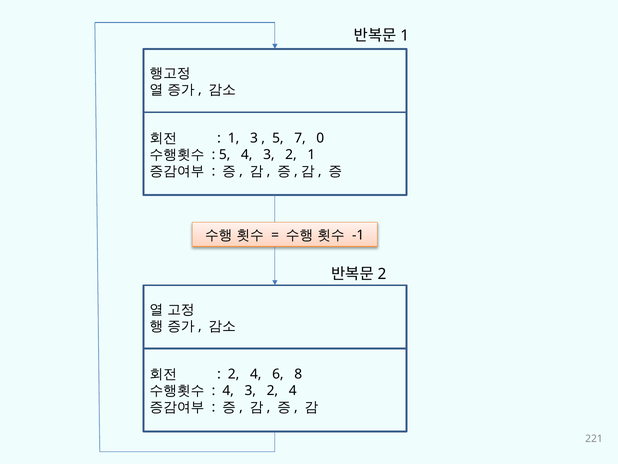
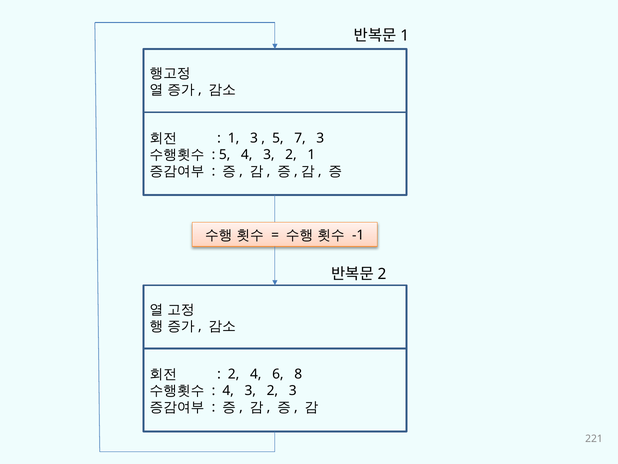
7 0: 0 -> 3
3 2 4: 4 -> 3
